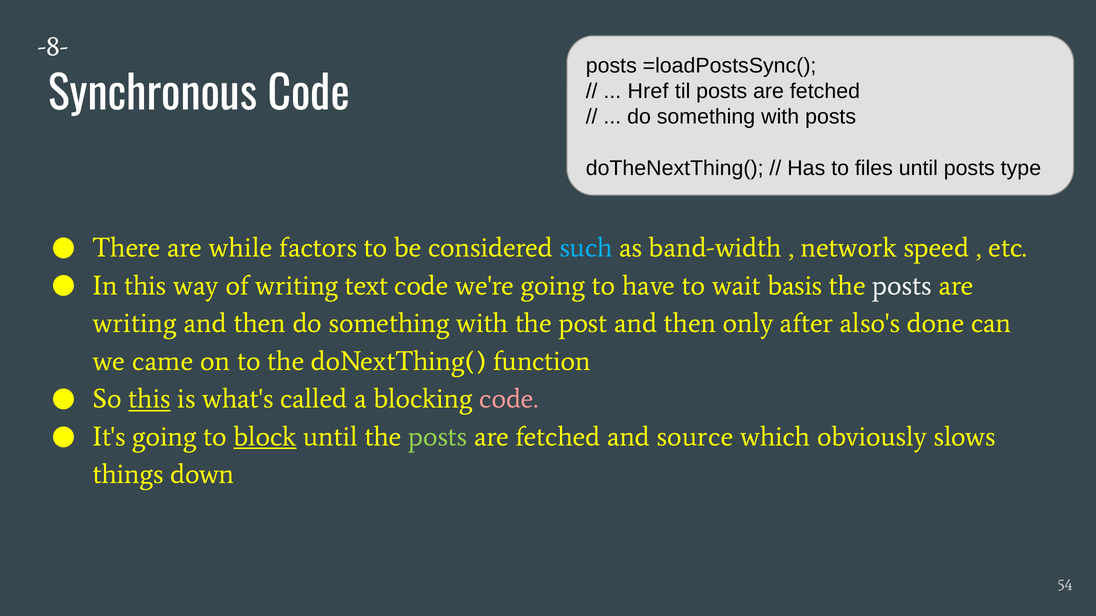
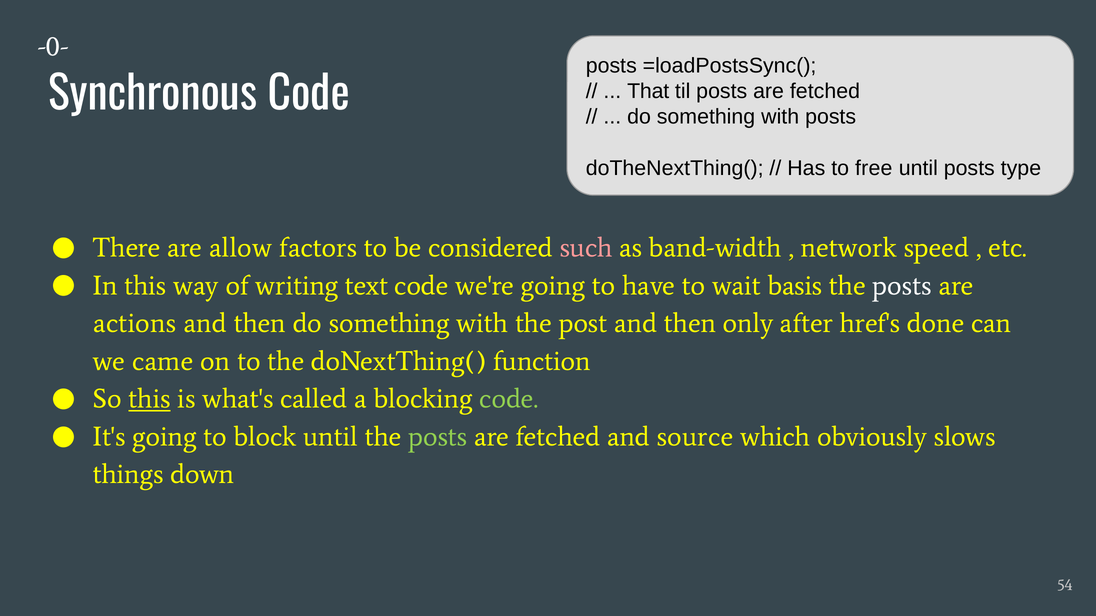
-8-: -8- -> -0-
Href: Href -> That
files: files -> free
while: while -> allow
such colour: light blue -> pink
writing at (135, 324): writing -> actions
also's: also's -> href's
code at (509, 399) colour: pink -> light green
block underline: present -> none
